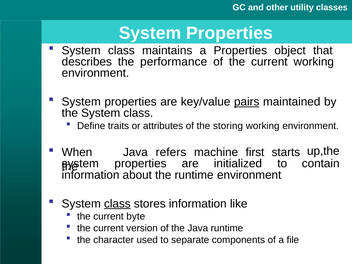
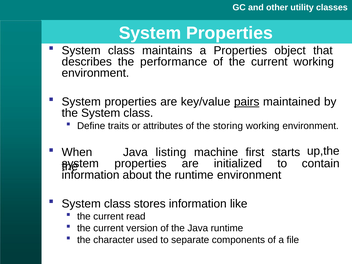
refers: refers -> listing
class at (117, 204) underline: present -> none
byte: byte -> read
